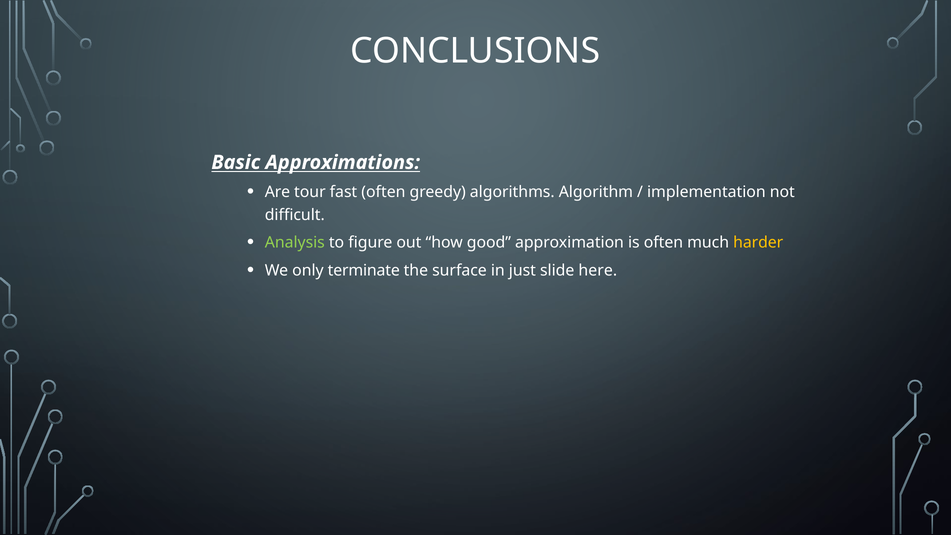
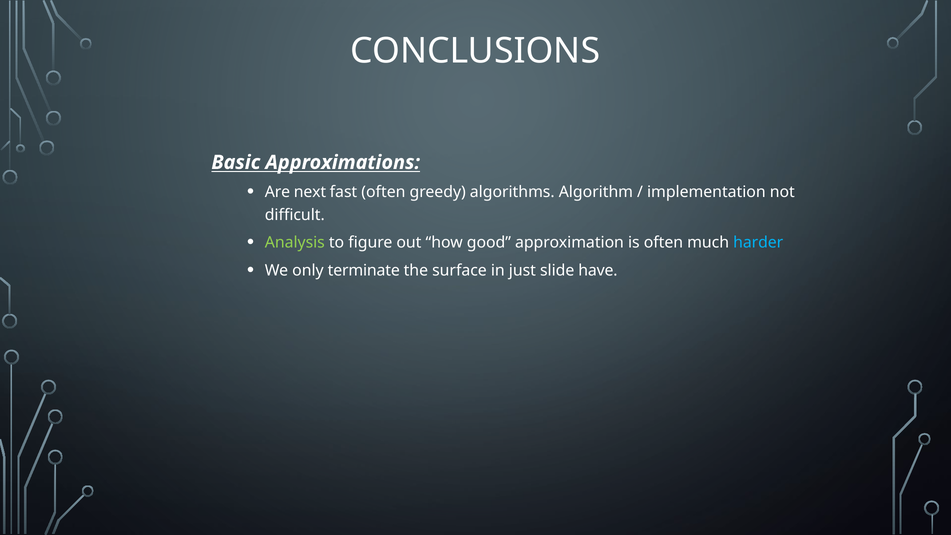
tour: tour -> next
harder colour: yellow -> light blue
here: here -> have
